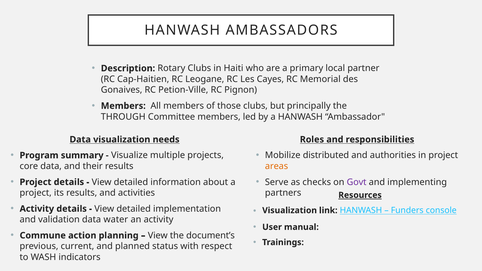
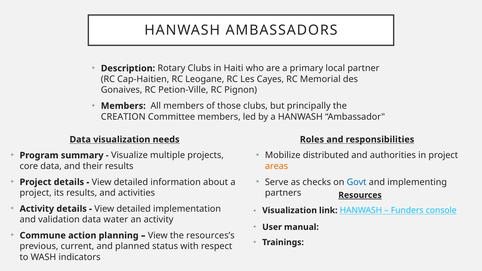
THROUGH: THROUGH -> CREATION
Govt colour: purple -> blue
document’s: document’s -> resources’s
